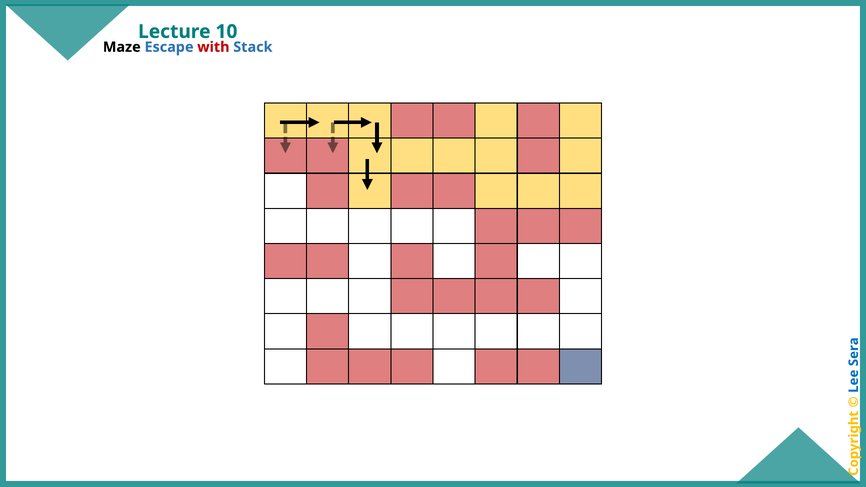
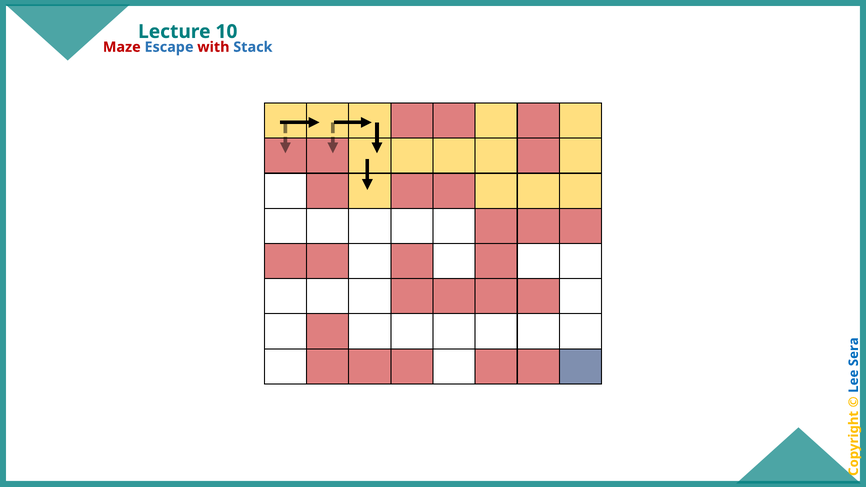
Maze colour: black -> red
